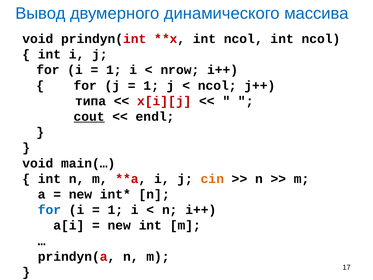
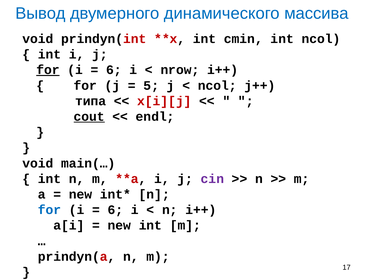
ncol at (243, 39): ncol -> cmin
for at (48, 70) underline: none -> present
1 at (114, 70): 1 -> 6
1 at (151, 85): 1 -> 5
cin colour: orange -> purple
1 at (115, 210): 1 -> 6
